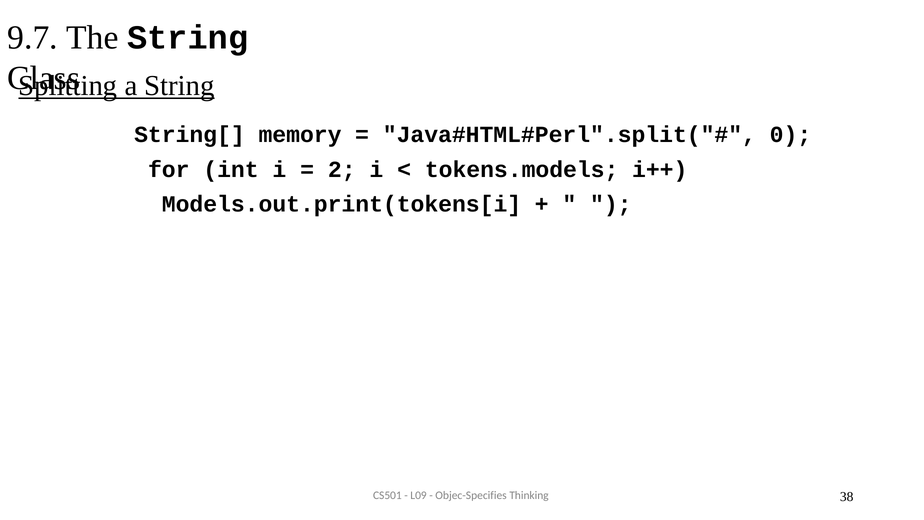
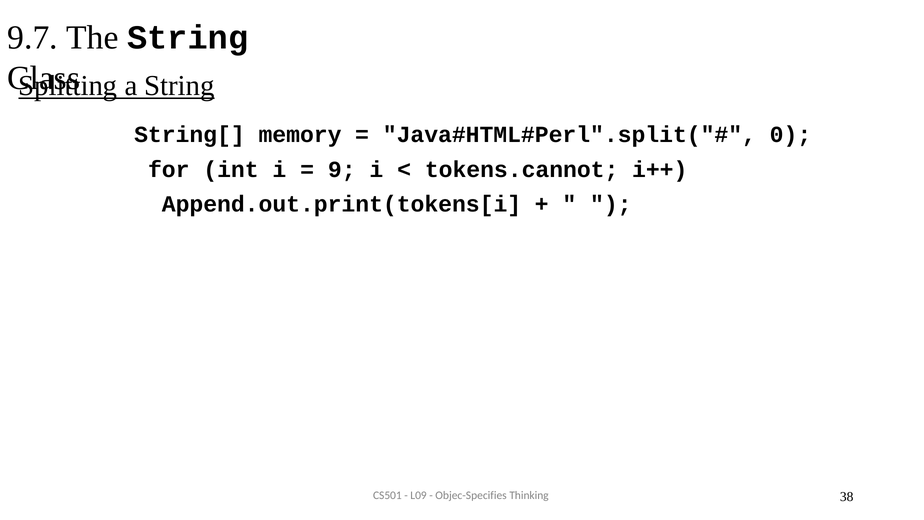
2: 2 -> 9
tokens.models: tokens.models -> tokens.cannot
Models.out.print(tokens[i: Models.out.print(tokens[i -> Append.out.print(tokens[i
